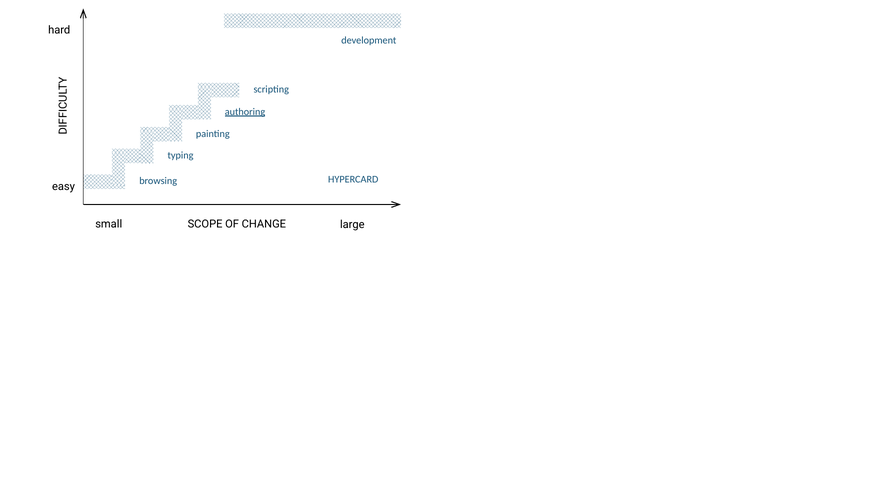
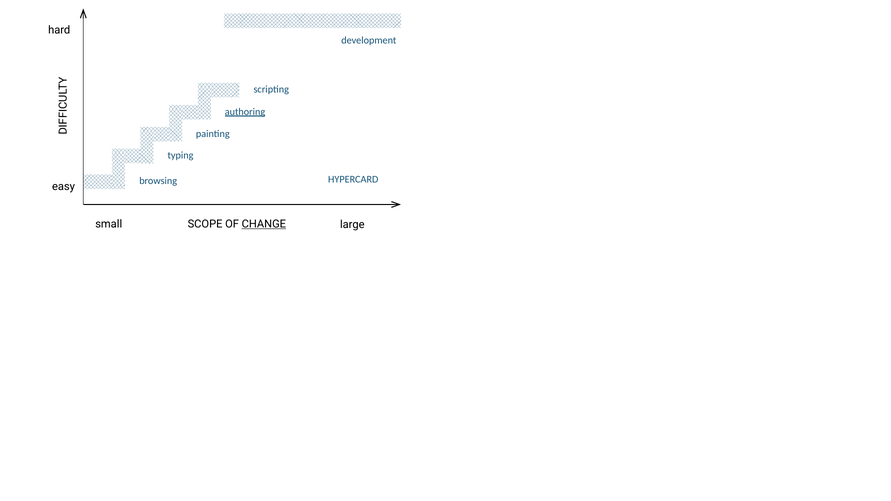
CHANGE underline: none -> present
